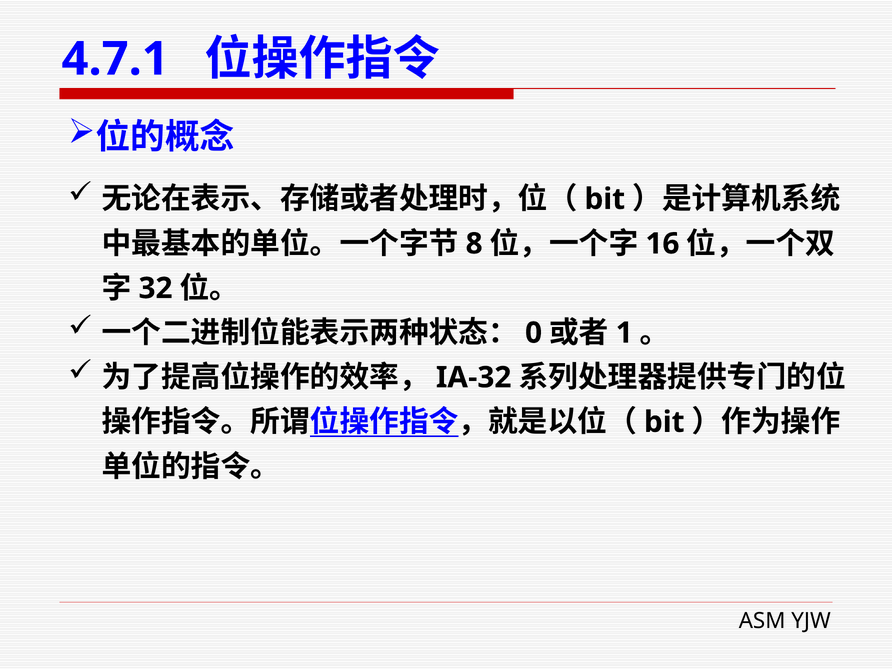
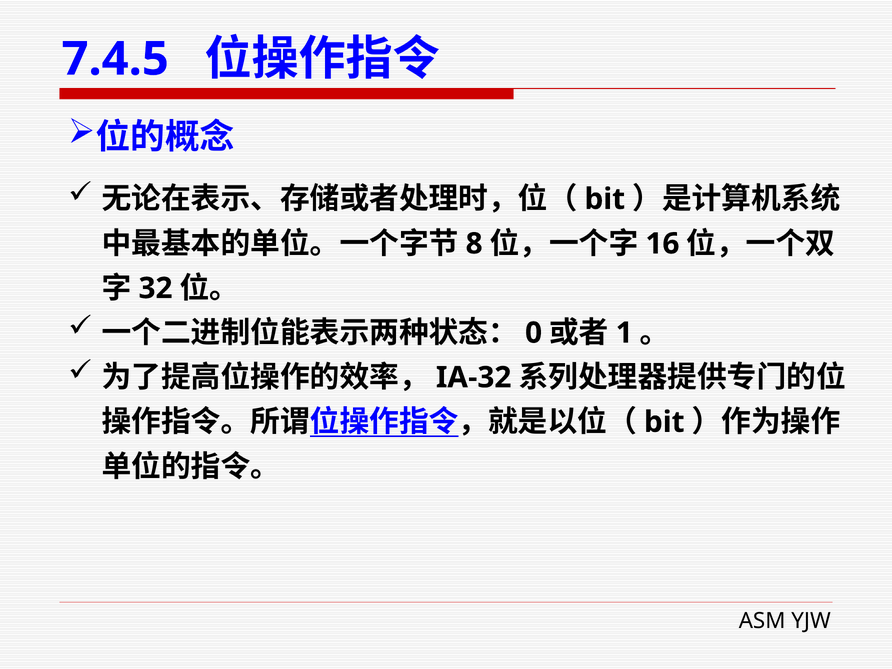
4.7.1: 4.7.1 -> 7.4.5
